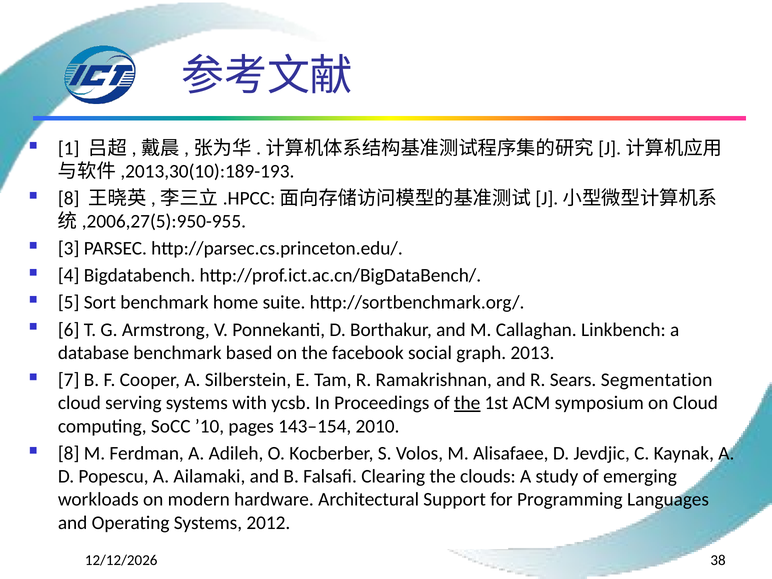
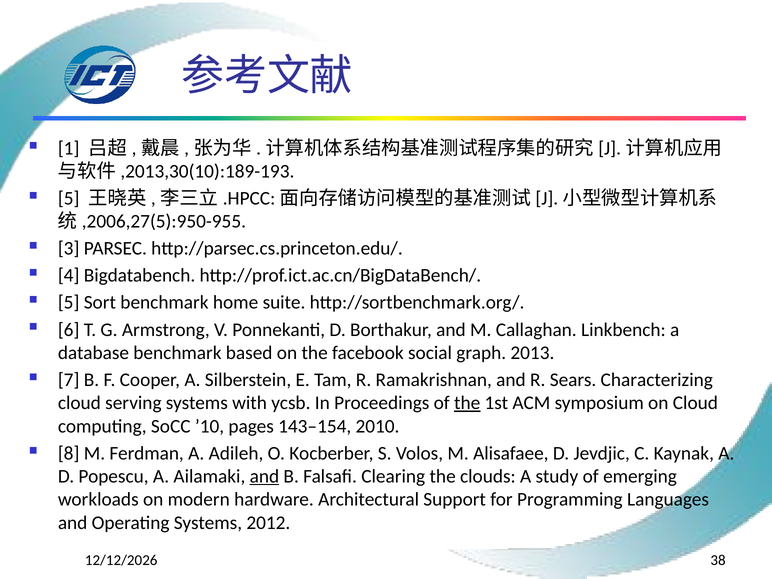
8 at (69, 198): 8 -> 5
Segmentation: Segmentation -> Characterizing
and at (264, 476) underline: none -> present
